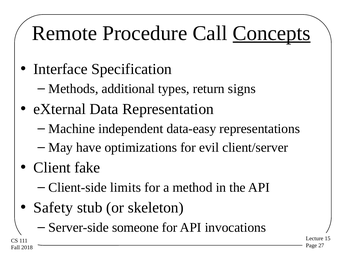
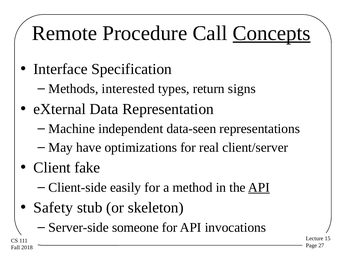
additional: additional -> interested
data-easy: data-easy -> data-seen
evil: evil -> real
limits: limits -> easily
API at (259, 188) underline: none -> present
